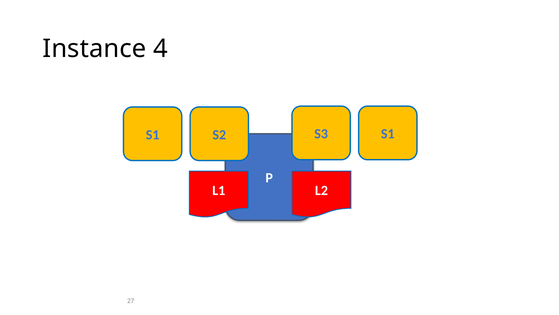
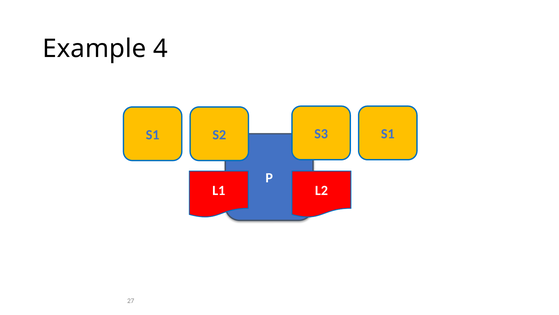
Instance: Instance -> Example
